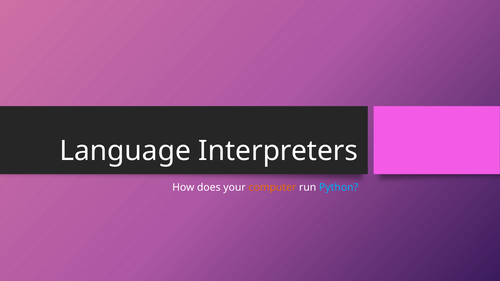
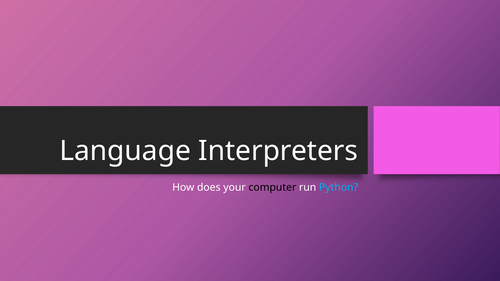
computer colour: orange -> black
